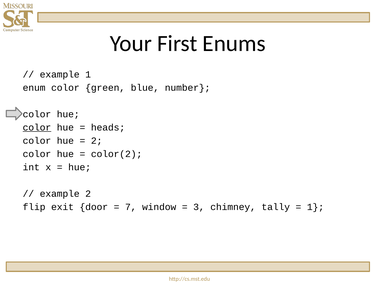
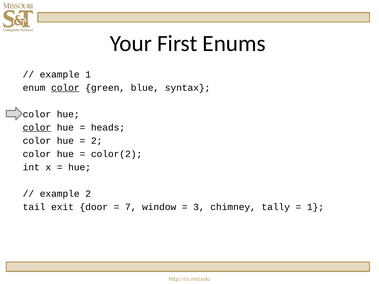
color at (65, 88) underline: none -> present
number: number -> syntax
flip: flip -> tail
